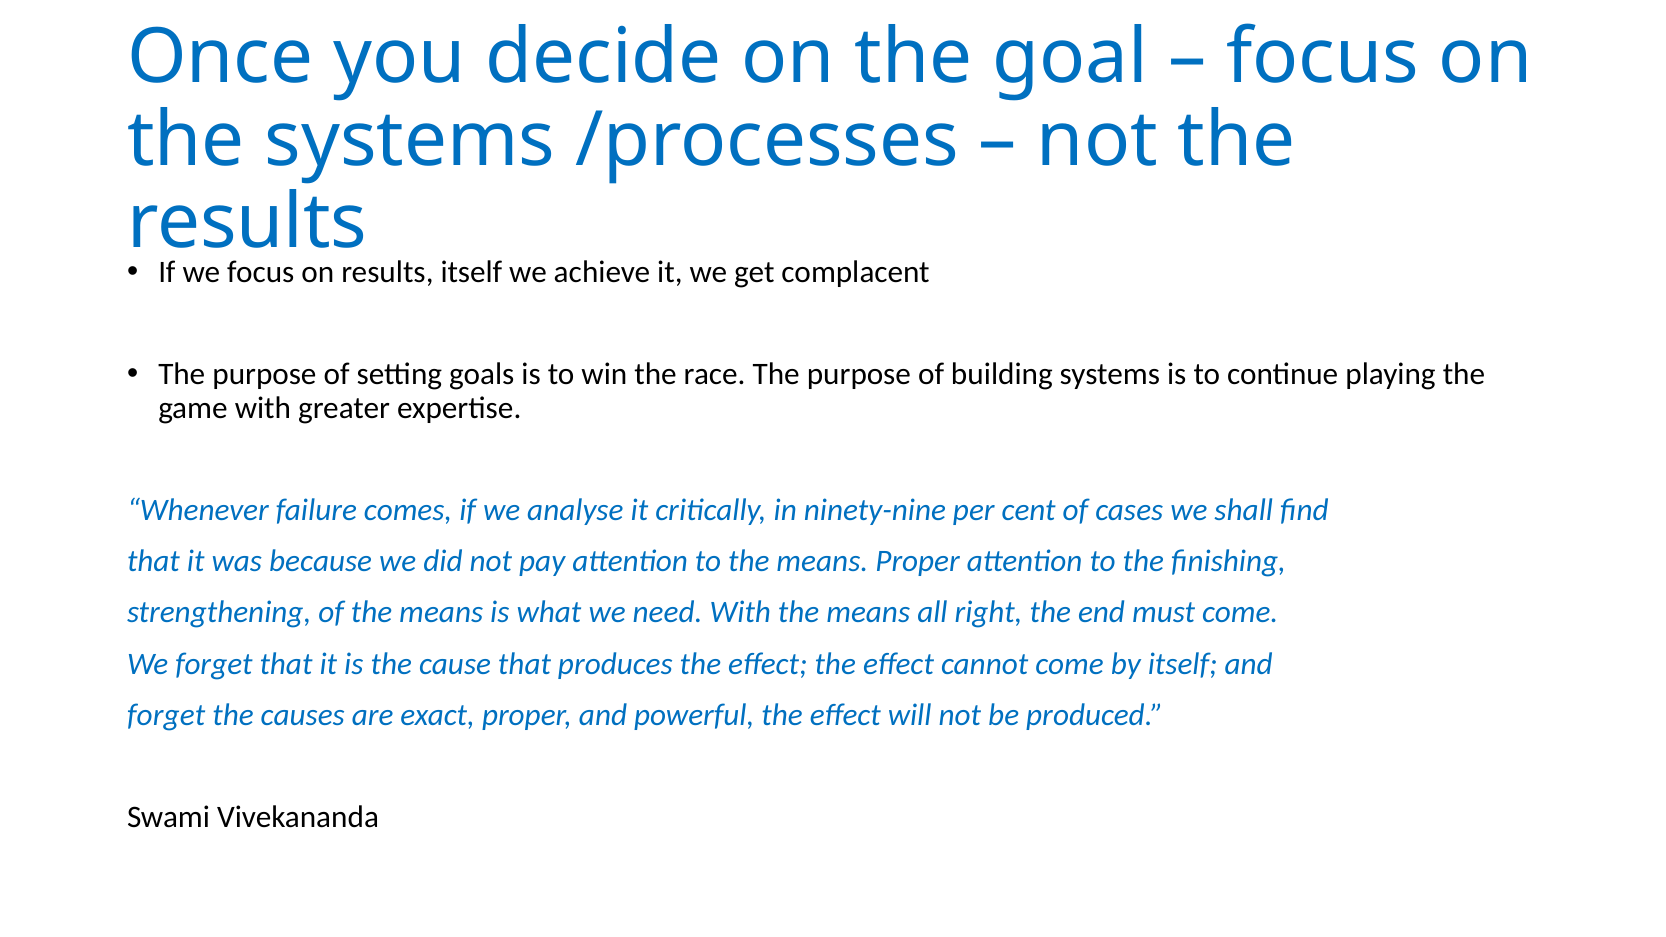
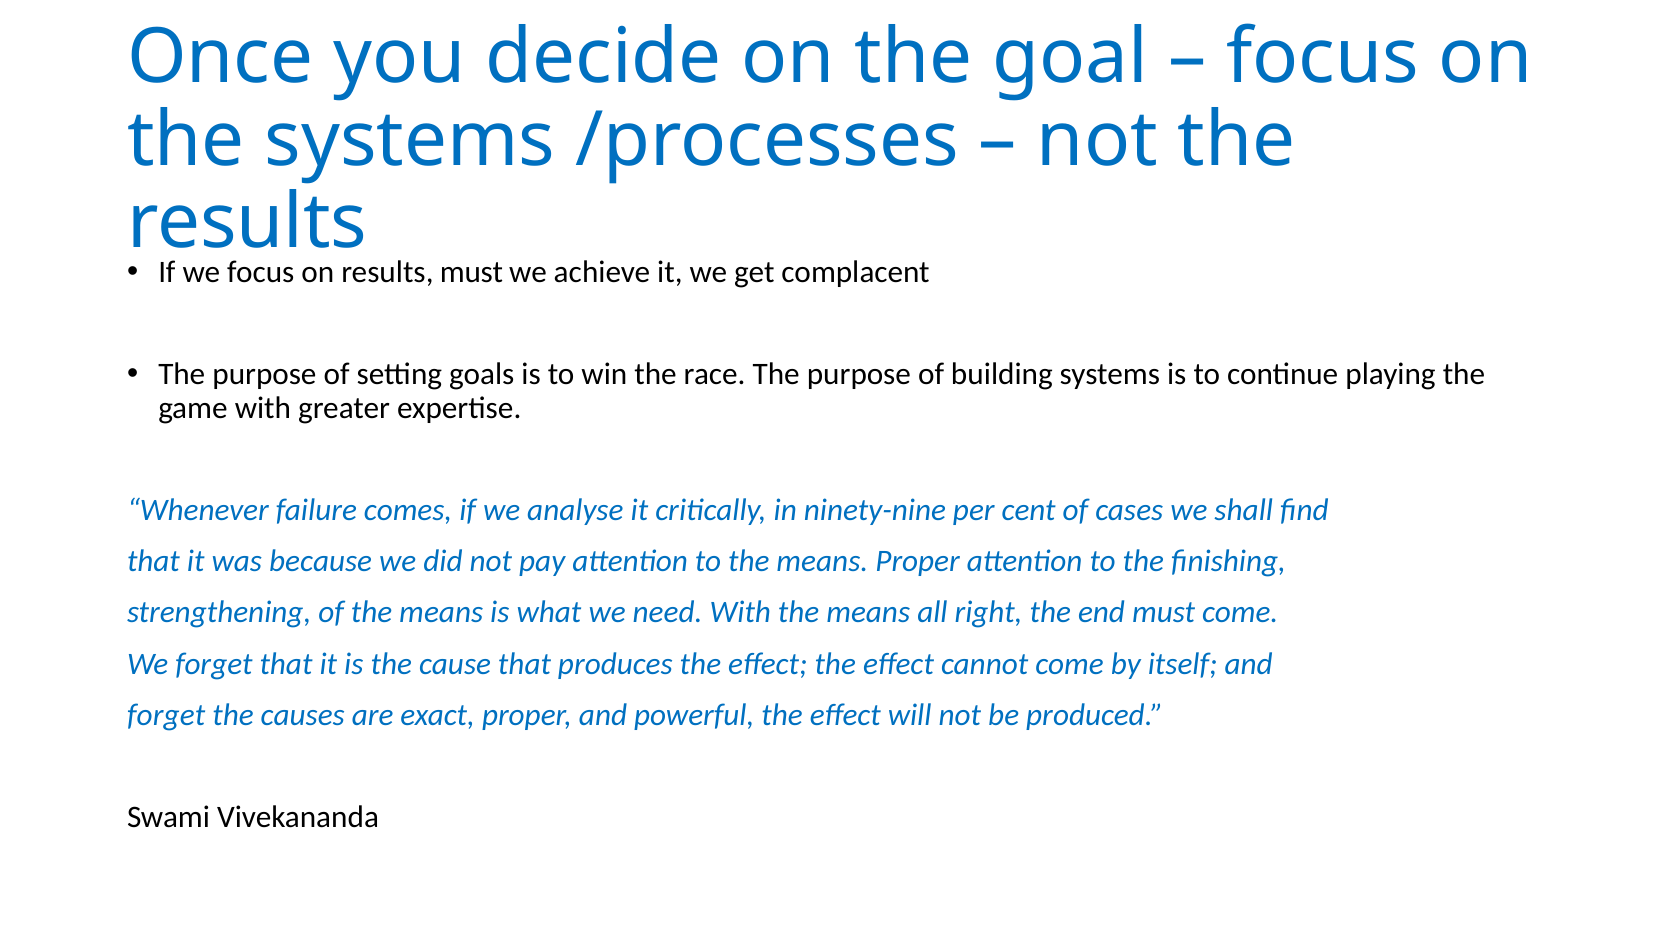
results itself: itself -> must
